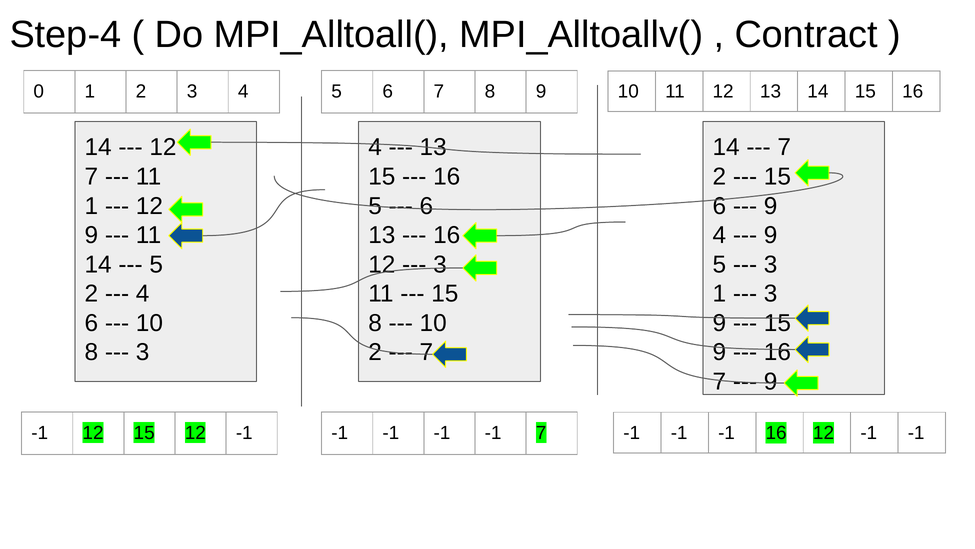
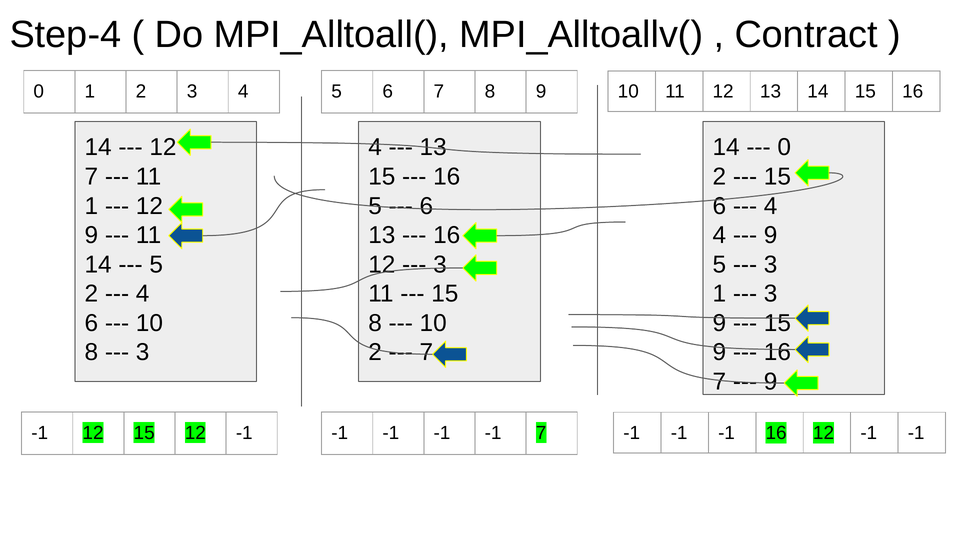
7 at (784, 147): 7 -> 0
9 at (771, 206): 9 -> 4
